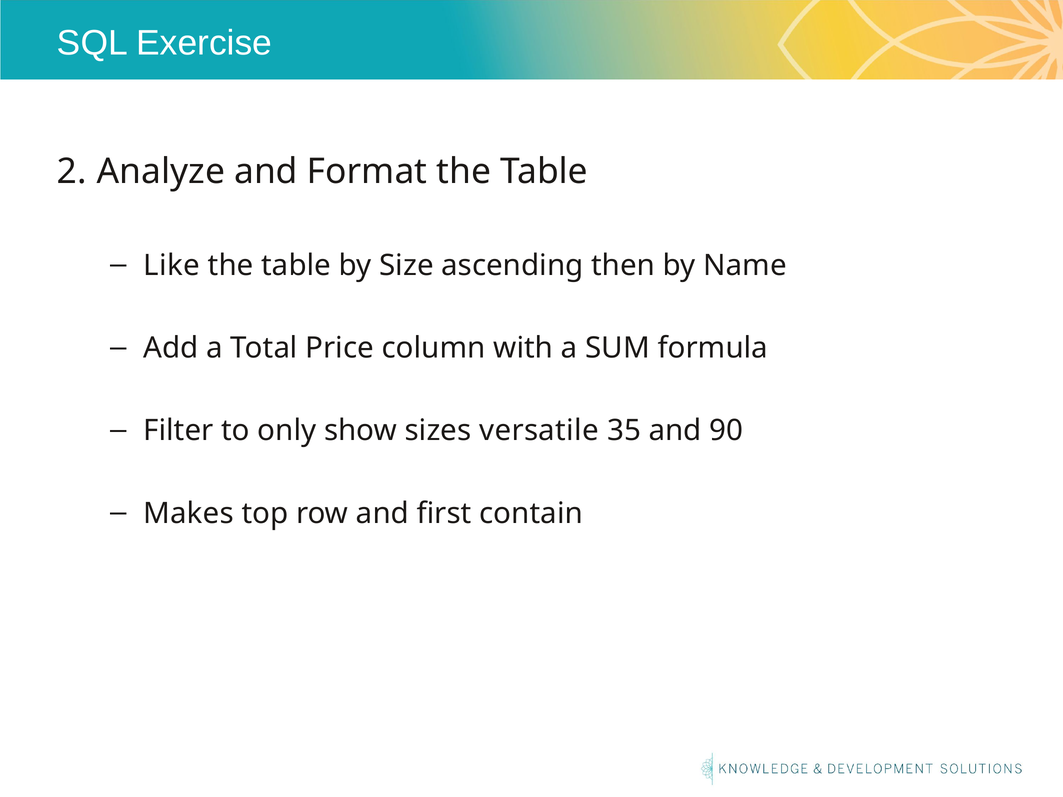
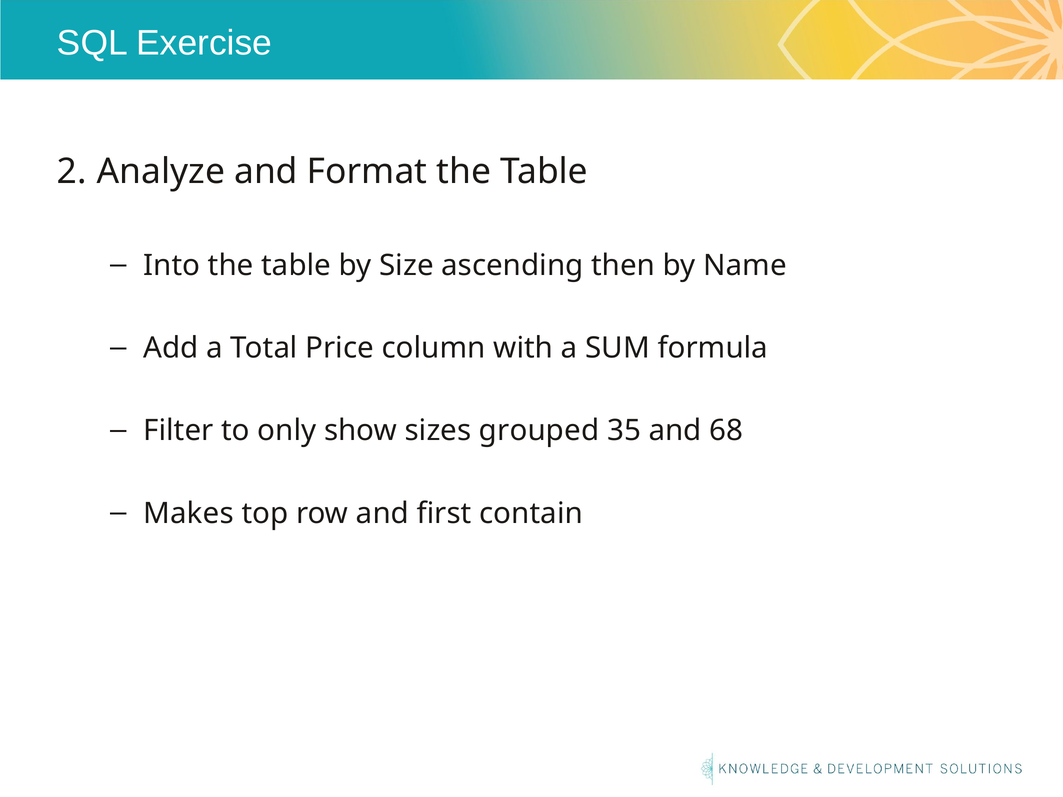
Like: Like -> Into
versatile: versatile -> grouped
90: 90 -> 68
